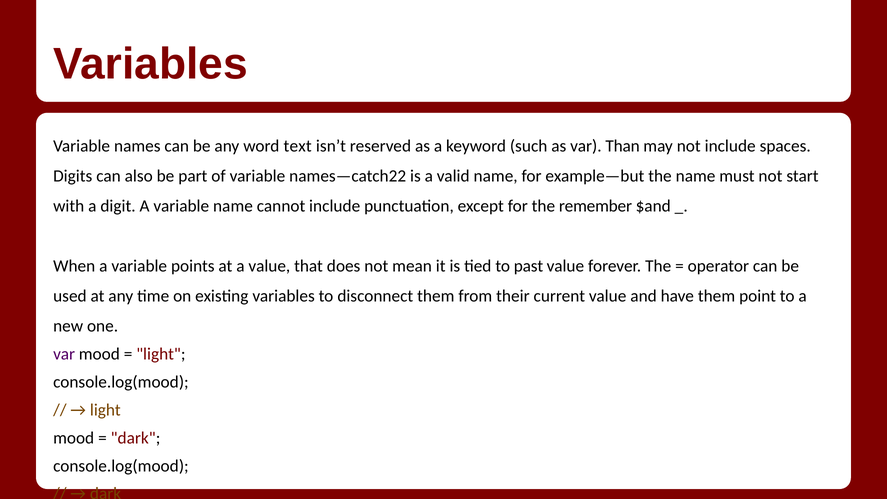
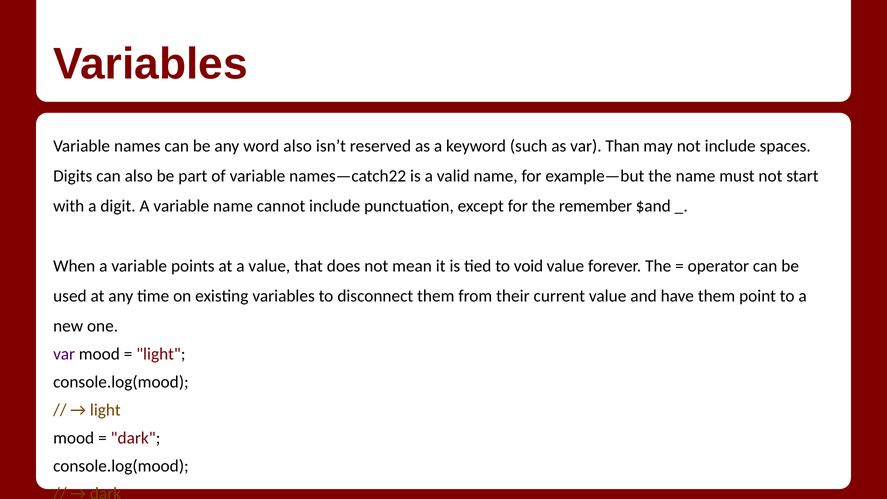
word text: text -> also
past: past -> void
